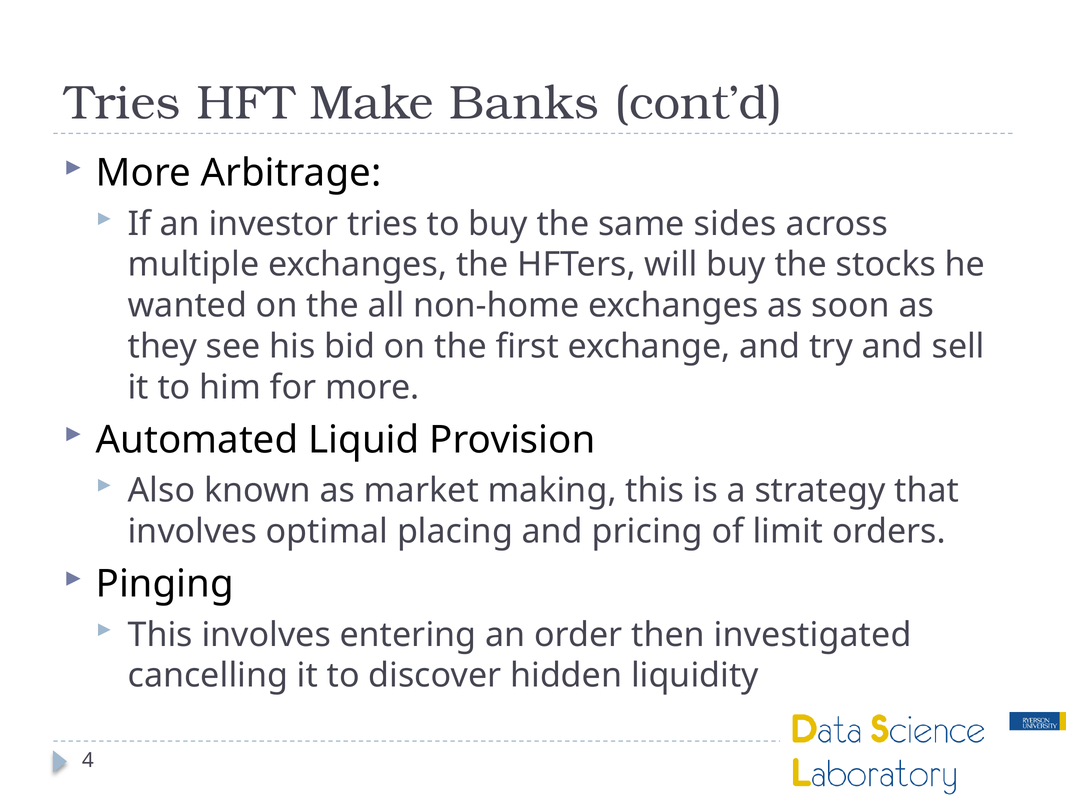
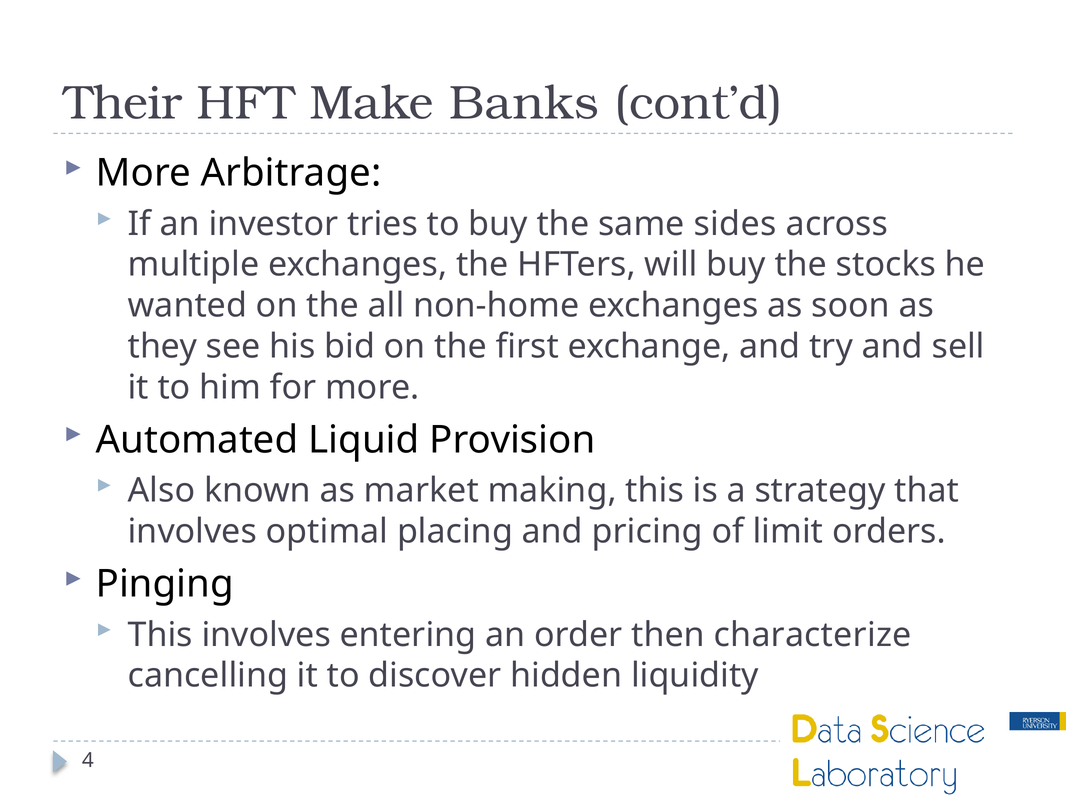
Tries at (123, 103): Tries -> Their
investigated: investigated -> characterize
